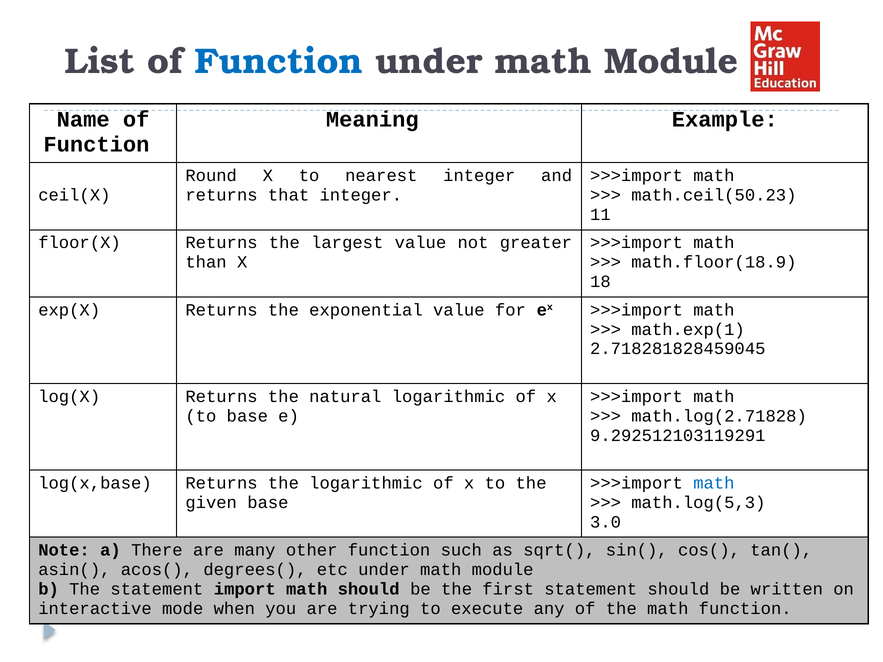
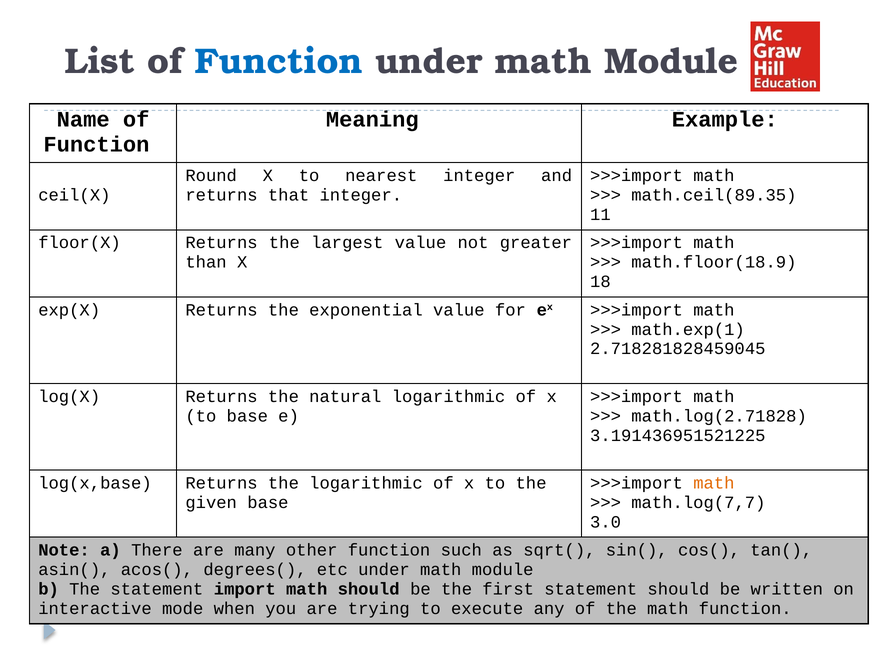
math.ceil(50.23: math.ceil(50.23 -> math.ceil(89.35
9.292512103119291: 9.292512103119291 -> 3.191436951521225
math at (714, 483) colour: blue -> orange
math.log(5,3: math.log(5,3 -> math.log(7,7
